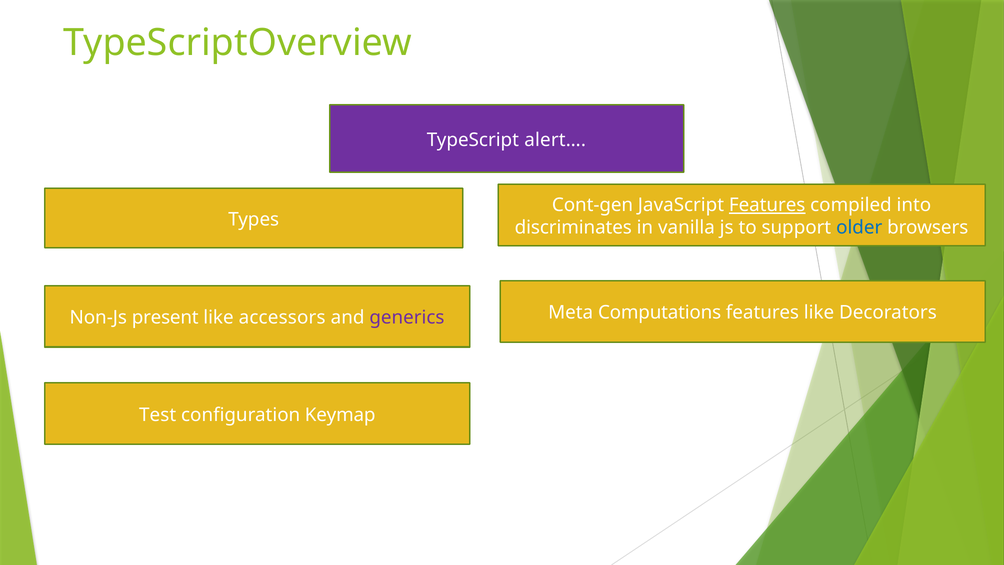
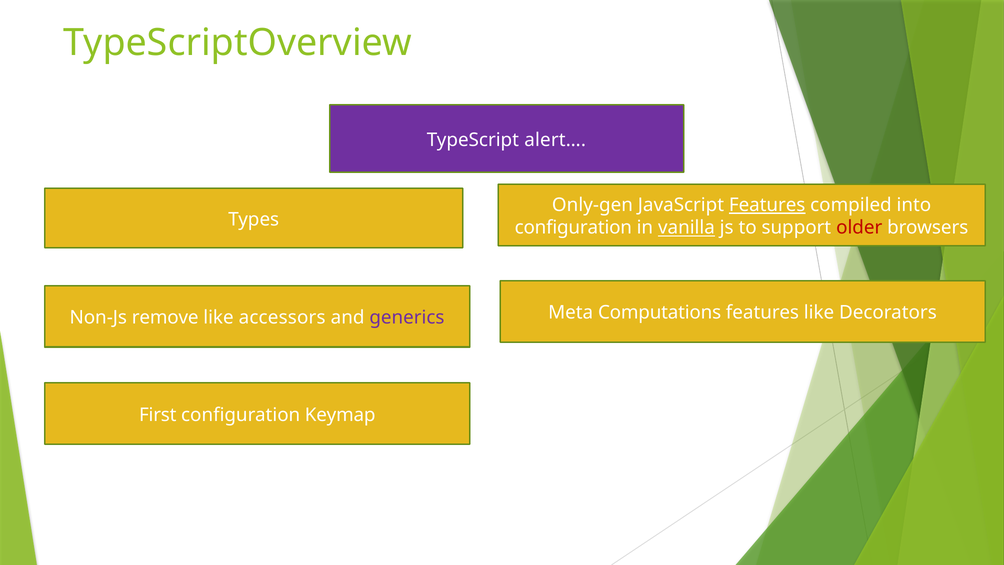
Cont-gen: Cont-gen -> Only-gen
discriminates at (573, 228): discriminates -> configuration
vanilla underline: none -> present
older colour: blue -> red
present: present -> remove
Test: Test -> First
